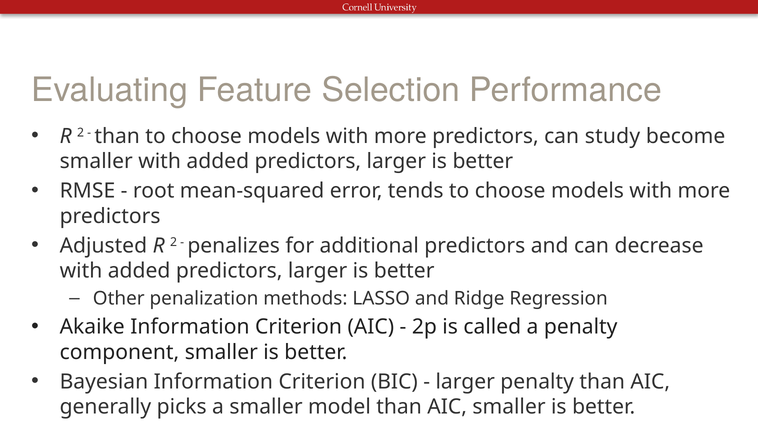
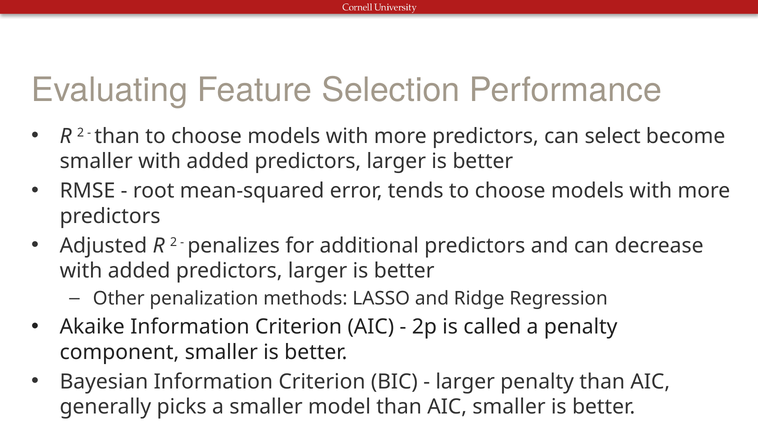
study: study -> select
